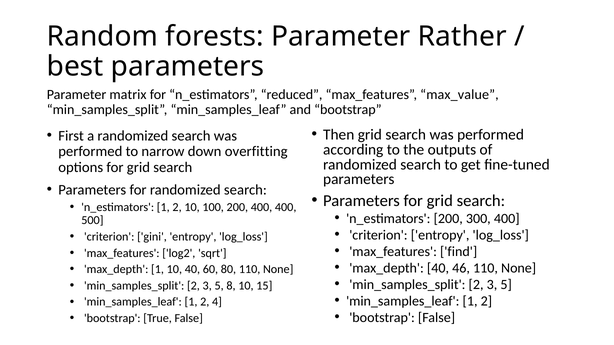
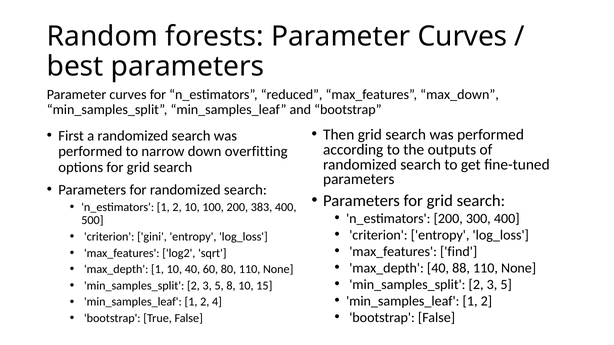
forests Parameter Rather: Rather -> Curves
matrix at (128, 95): matrix -> curves
max_value: max_value -> max_down
200 400: 400 -> 383
46: 46 -> 88
